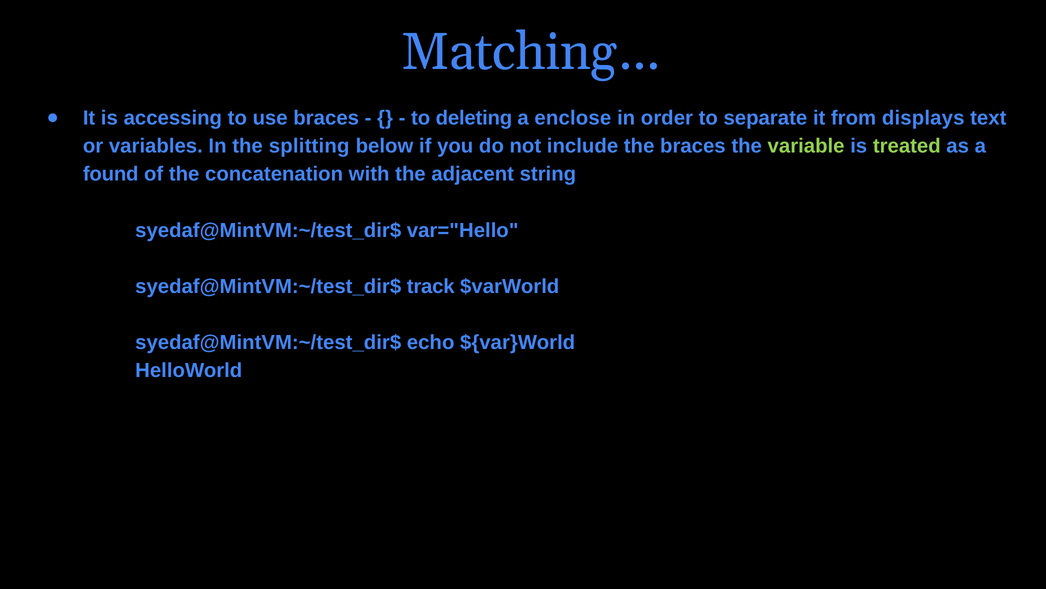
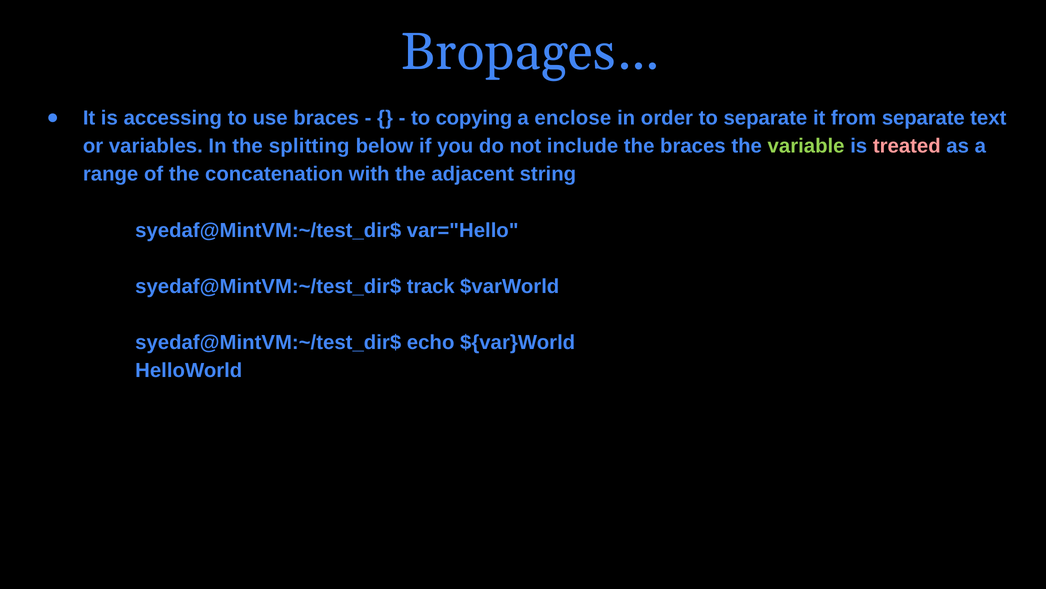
Matching…: Matching… -> Bropages…
deleting: deleting -> copying
from displays: displays -> separate
treated colour: light green -> pink
found: found -> range
